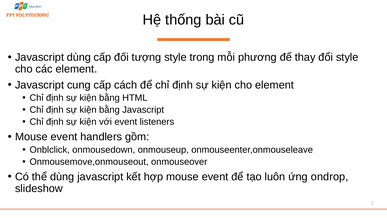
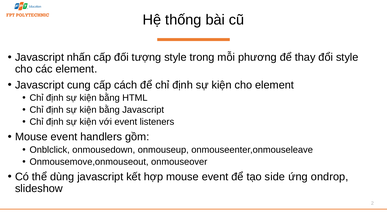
Javascript dùng: dùng -> nhấn
luôn: luôn -> side
